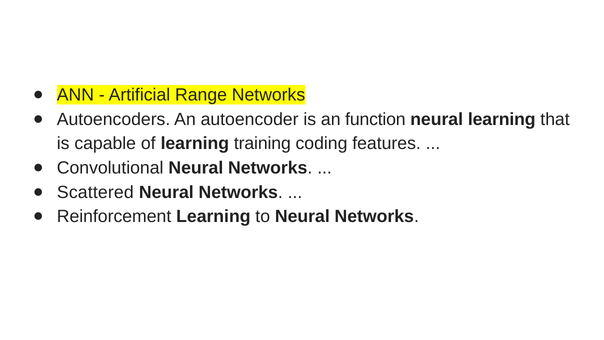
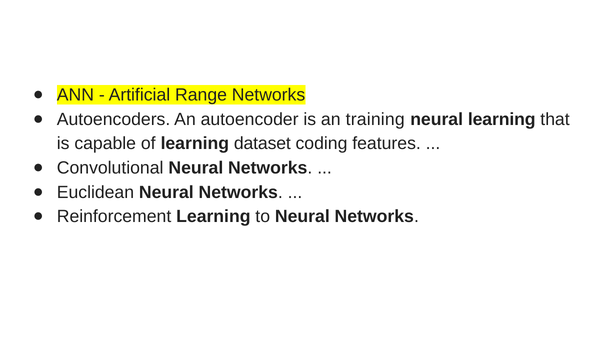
function: function -> training
training: training -> dataset
Scattered: Scattered -> Euclidean
